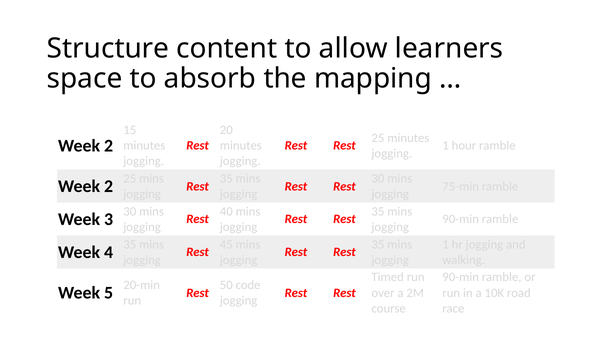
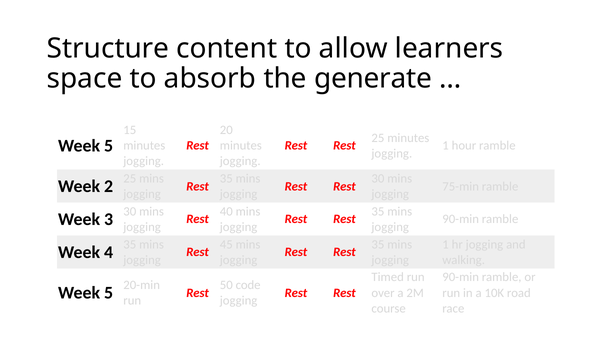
mapping: mapping -> generate
2 at (109, 146): 2 -> 5
